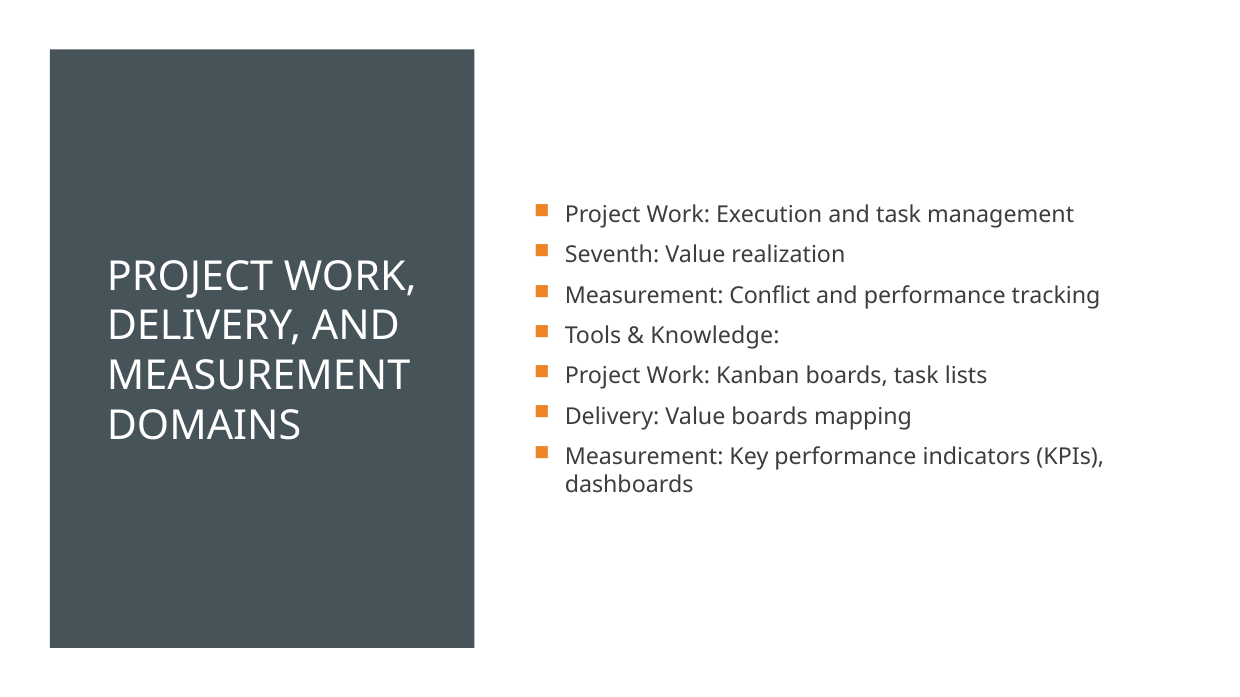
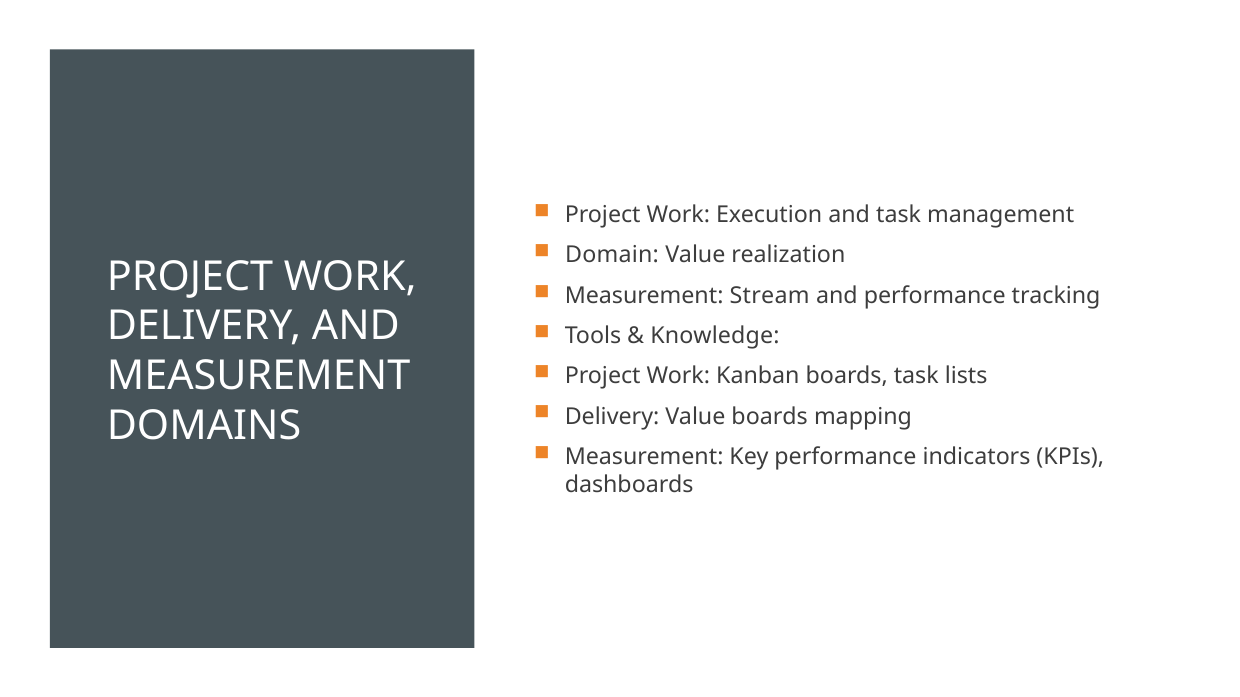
Seventh: Seventh -> Domain
Conflict: Conflict -> Stream
